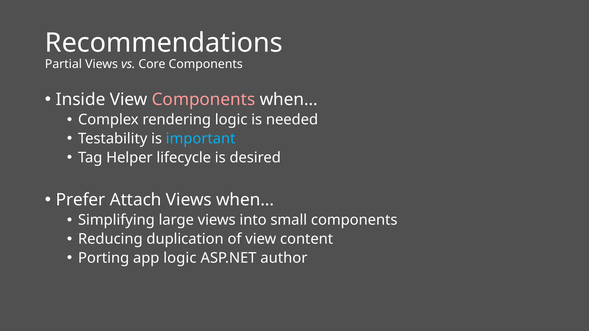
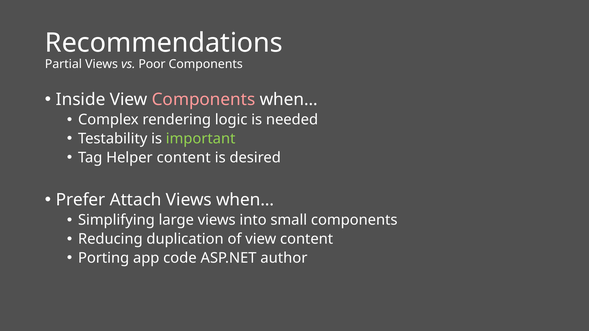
Core: Core -> Poor
important colour: light blue -> light green
Helper lifecycle: lifecycle -> content
app logic: logic -> code
